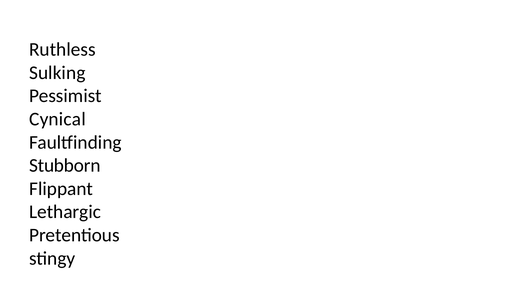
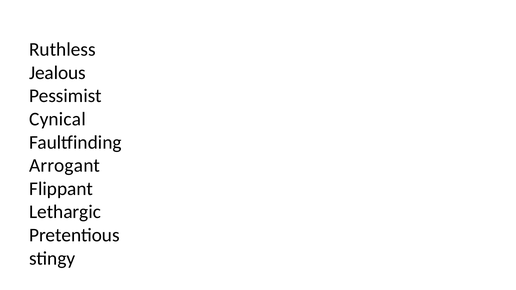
Sulking: Sulking -> Jealous
Stubborn: Stubborn -> Arrogant
